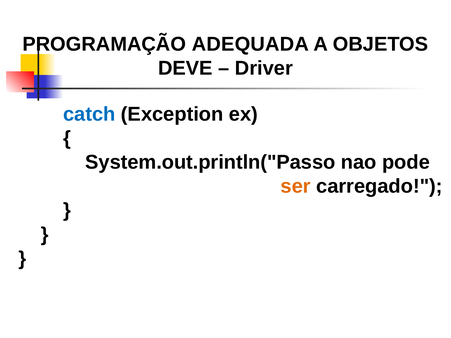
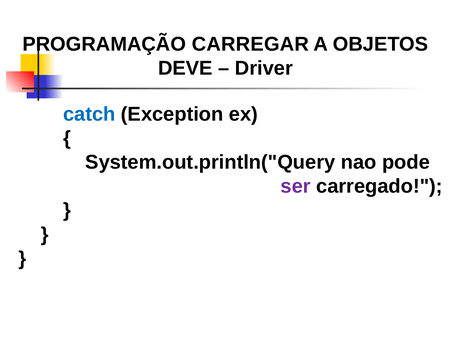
ADEQUADA: ADEQUADA -> CARREGAR
System.out.println("Passo: System.out.println("Passo -> System.out.println("Query
ser colour: orange -> purple
